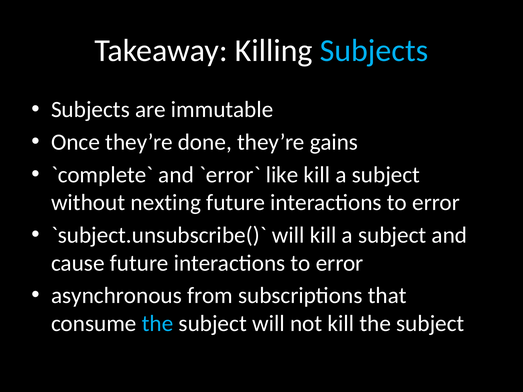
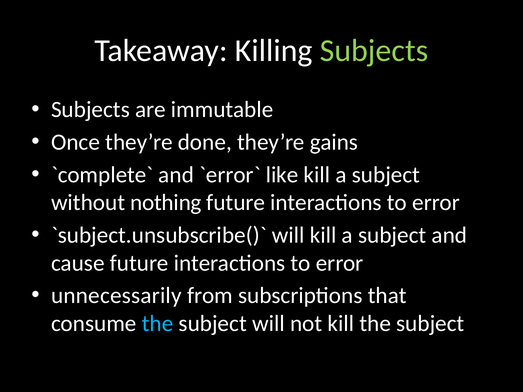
Subjects at (374, 51) colour: light blue -> light green
nexting: nexting -> nothing
asynchronous: asynchronous -> unnecessarily
